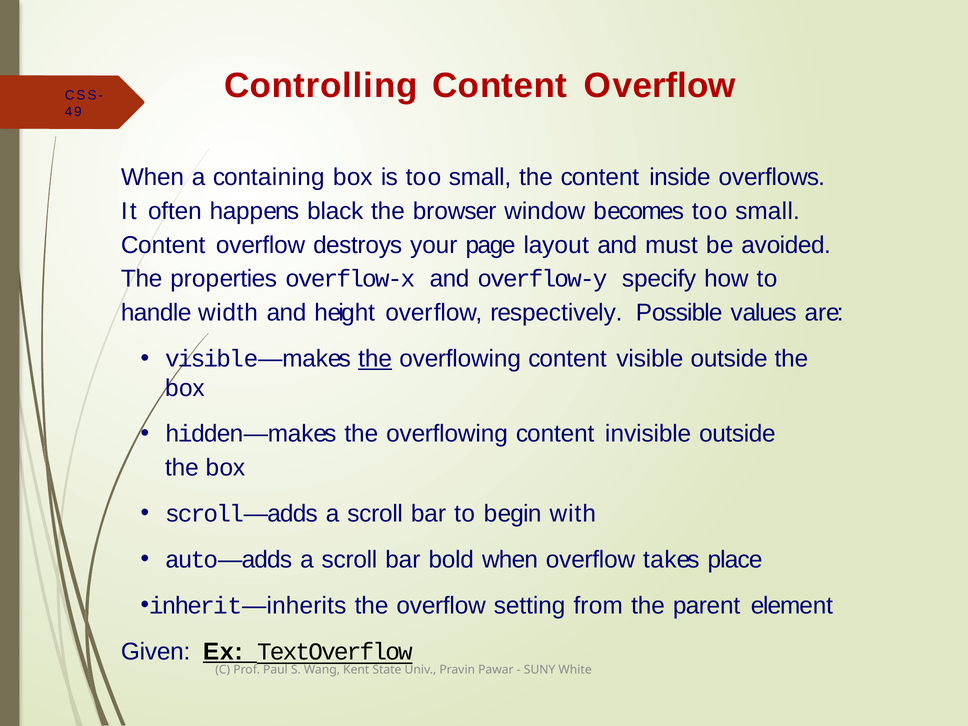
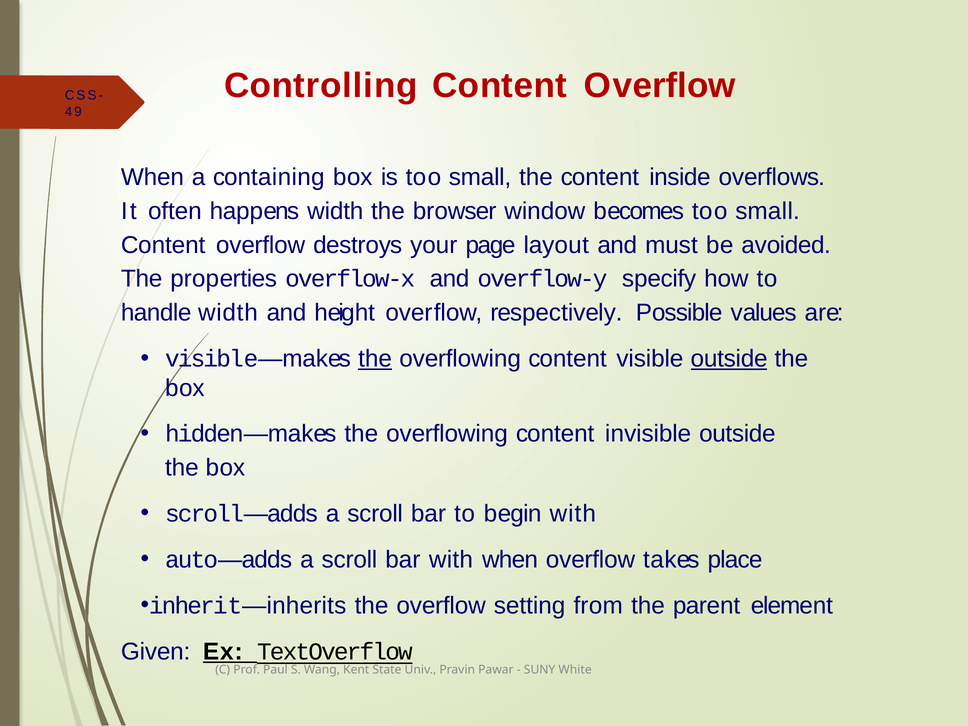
happens black: black -> width
outside at (729, 359) underline: none -> present
bar bold: bold -> with
